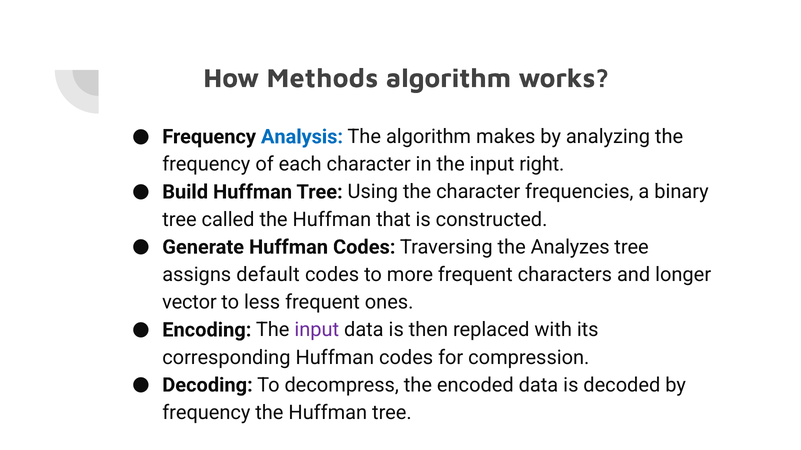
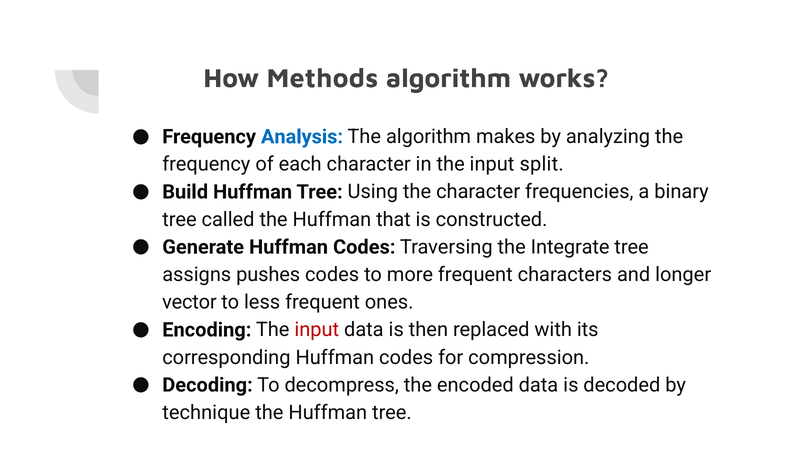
right: right -> split
Analyzes: Analyzes -> Integrate
default: default -> pushes
input at (317, 330) colour: purple -> red
frequency at (206, 413): frequency -> technique
